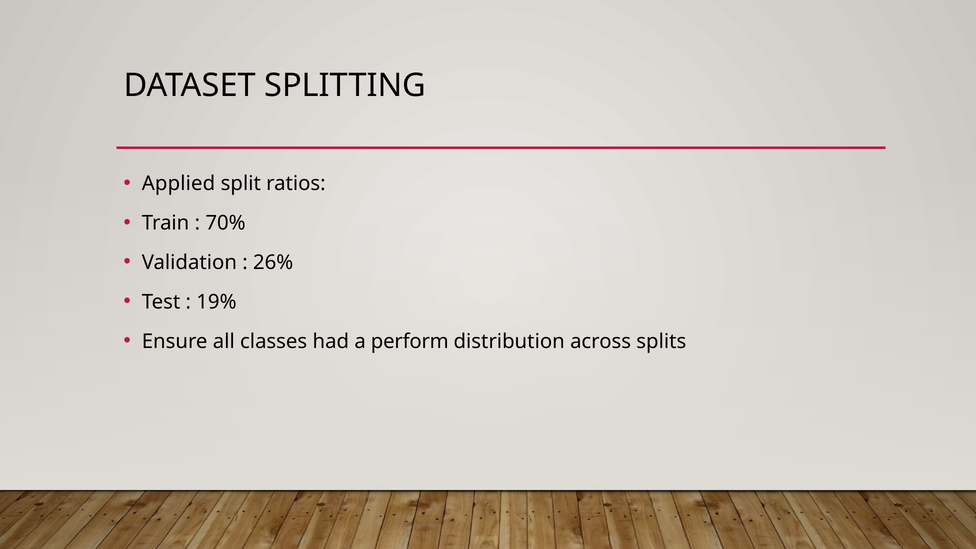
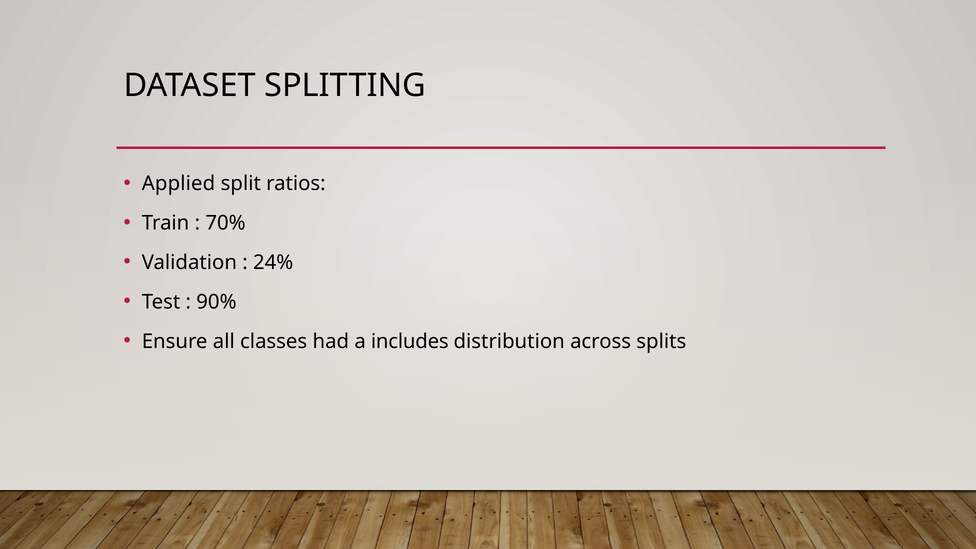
26%: 26% -> 24%
19%: 19% -> 90%
perform: perform -> includes
